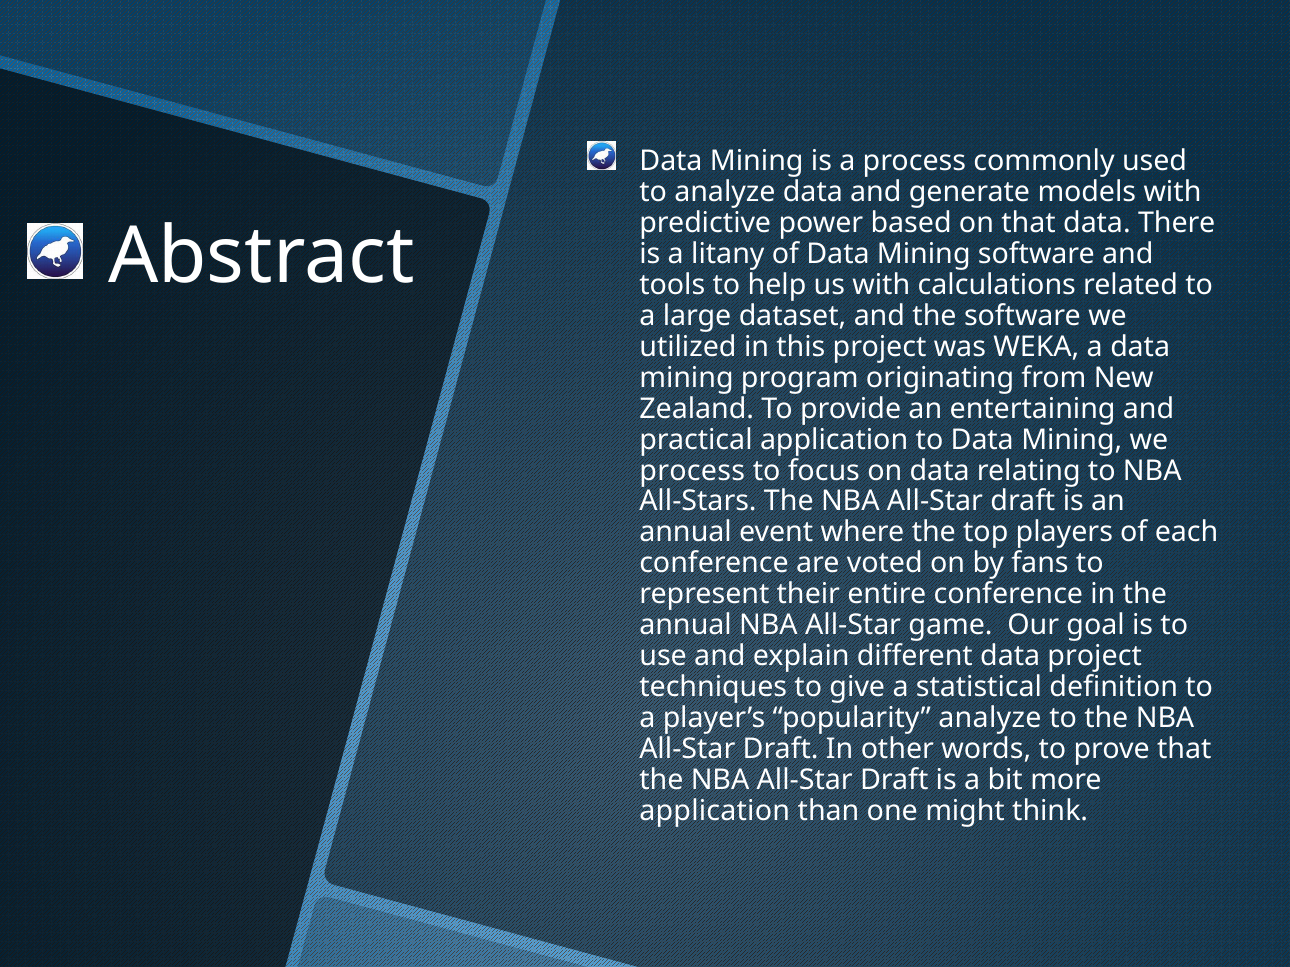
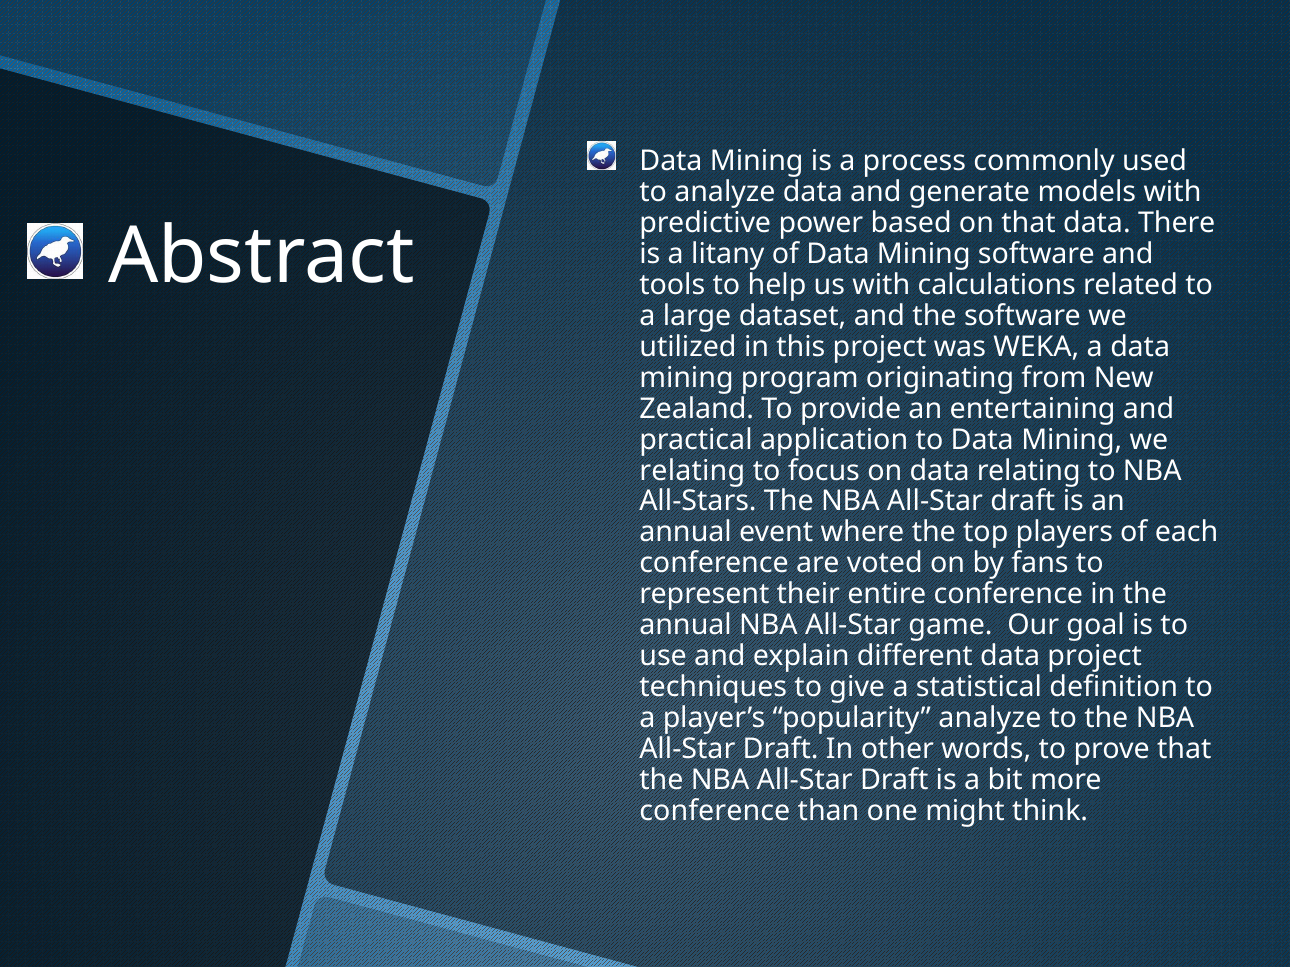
process at (692, 471): process -> relating
application at (715, 811): application -> conference
